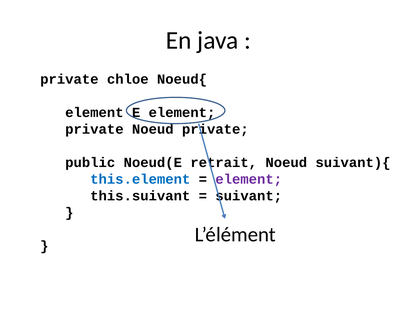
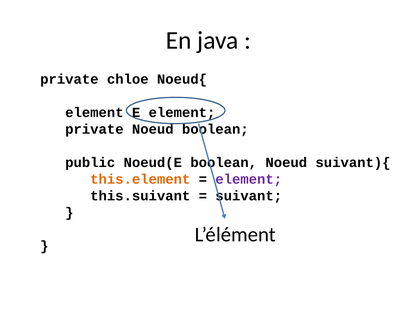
Noeud private: private -> boolean
Noeud(E retrait: retrait -> boolean
this.element colour: blue -> orange
